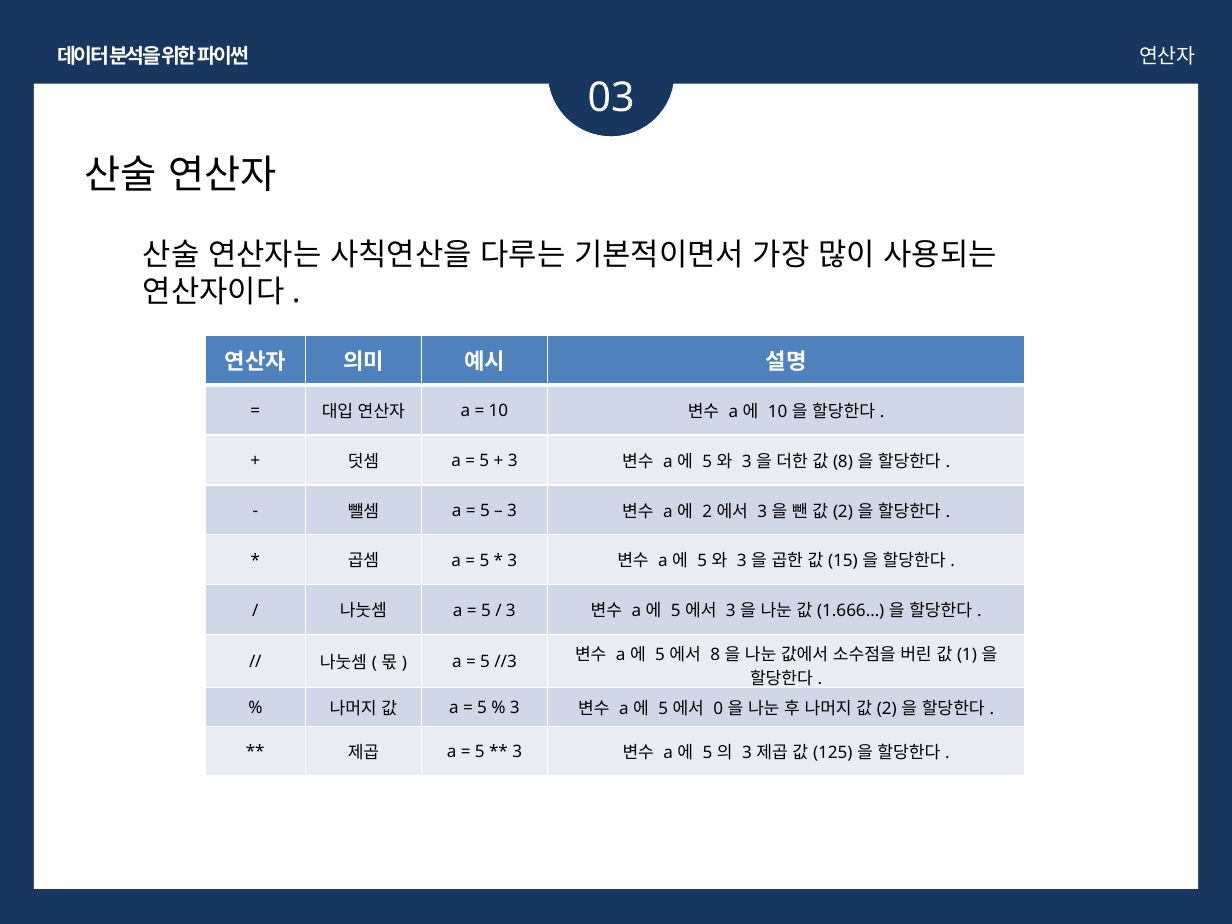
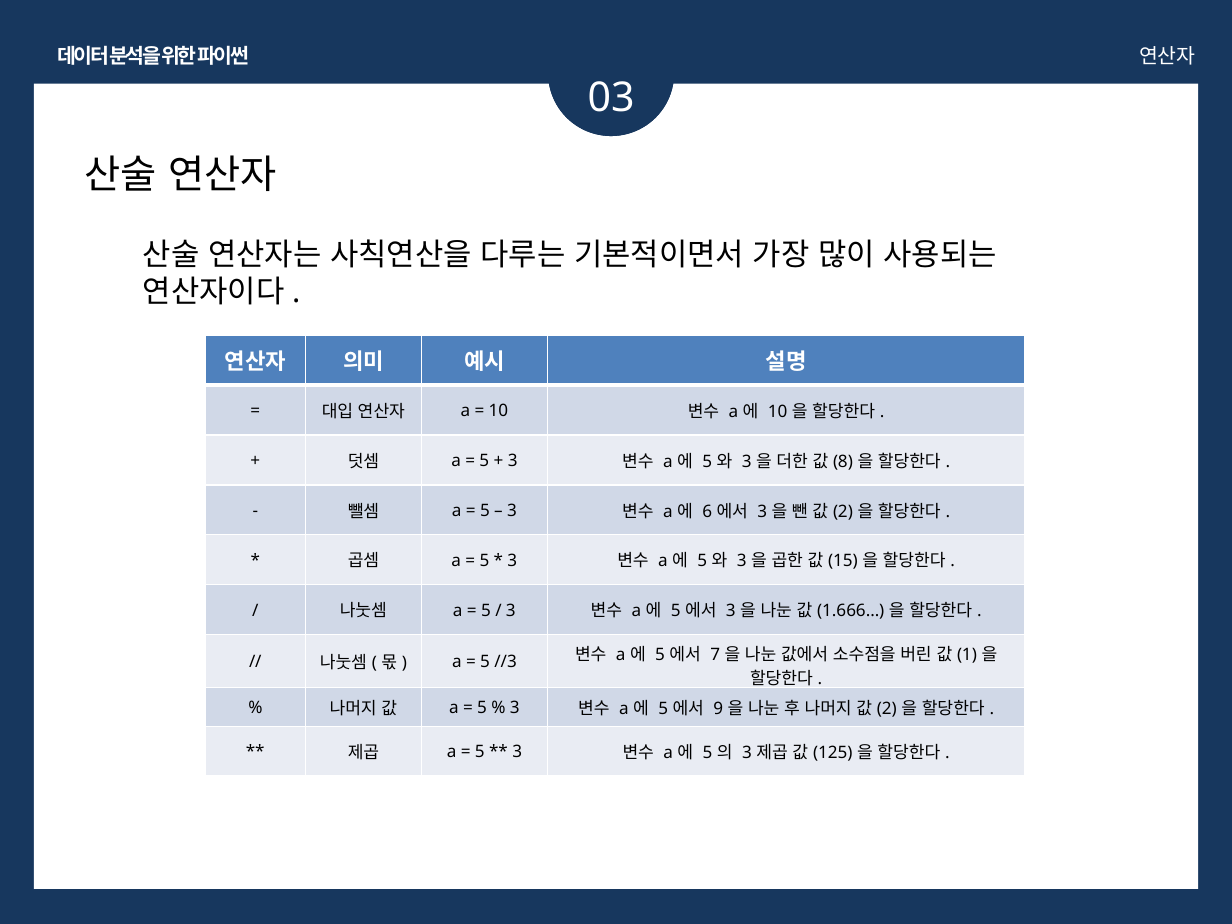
2 at (707, 511): 2 -> 6
8 at (715, 654): 8 -> 7
0: 0 -> 9
